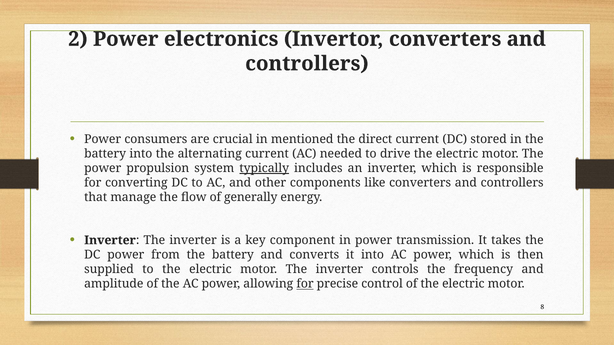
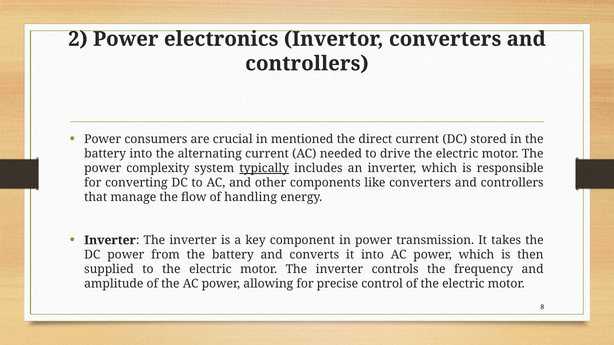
propulsion: propulsion -> complexity
generally: generally -> handling
for at (305, 284) underline: present -> none
